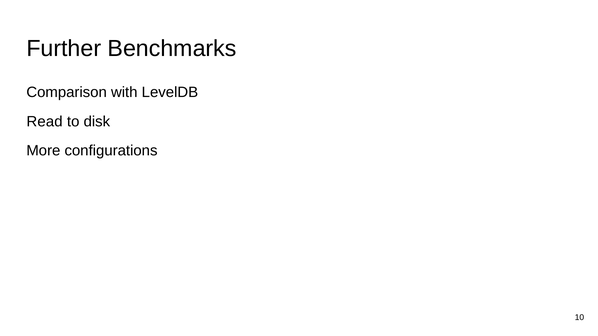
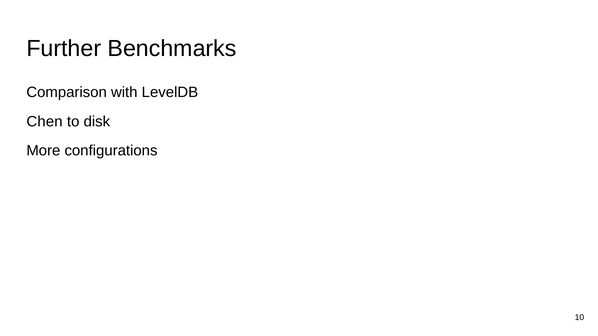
Read: Read -> Chen
